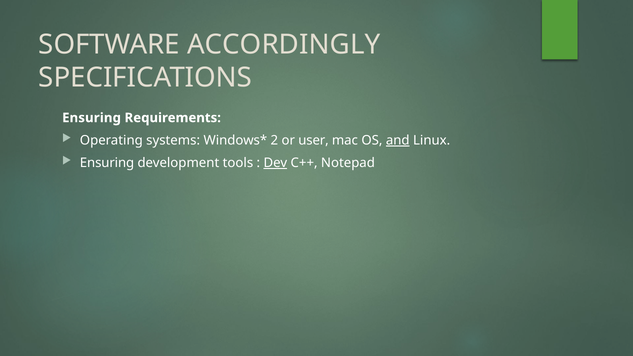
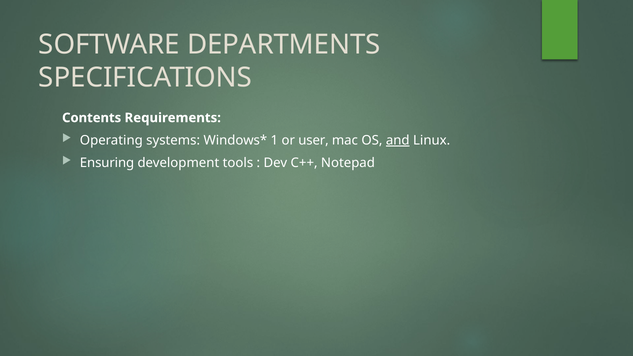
ACCORDINGLY: ACCORDINGLY -> DEPARTMENTS
Ensuring at (92, 118): Ensuring -> Contents
2: 2 -> 1
Dev underline: present -> none
